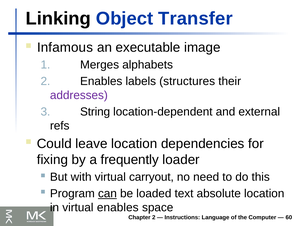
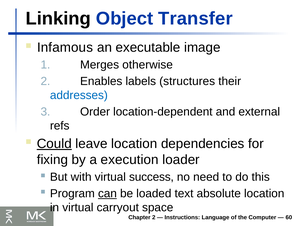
alphabets: alphabets -> otherwise
addresses colour: purple -> blue
String: String -> Order
Could underline: none -> present
frequently: frequently -> execution
carryout: carryout -> success
virtual enables: enables -> carryout
